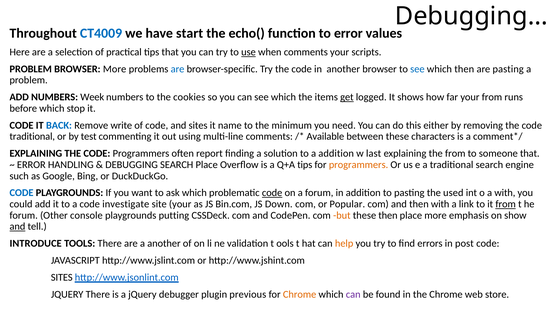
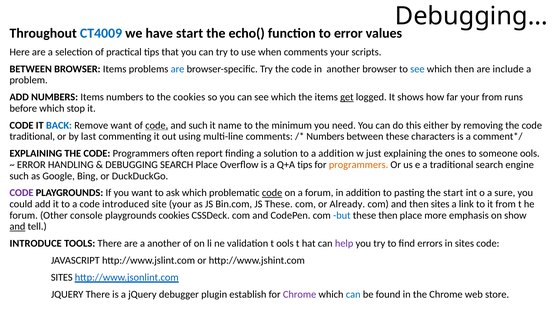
use underline: present -> none
PROBLEM at (31, 69): PROBLEM -> BETWEEN
BROWSER More: More -> Items
are pasting: pasting -> include
NUMBERS Week: Week -> Items
Remove write: write -> want
code at (157, 125) underline: none -> present
and sites: sites -> such
test: test -> last
Available at (325, 136): Available -> Numbers
last: last -> just
the from: from -> ones
someone that: that -> ools
CODE at (22, 193) colour: blue -> purple
the used: used -> start
a with: with -> sure
investigate: investigate -> introduced
JS Down: Down -> These
Popular: Popular -> Already
then with: with -> sites
from at (506, 204) underline: present -> none
playgrounds putting: putting -> cookies
but colour: orange -> blue
help colour: orange -> purple
in post: post -> sites
previous: previous -> establish
Chrome at (300, 294) colour: orange -> purple
can at (353, 294) colour: purple -> blue
